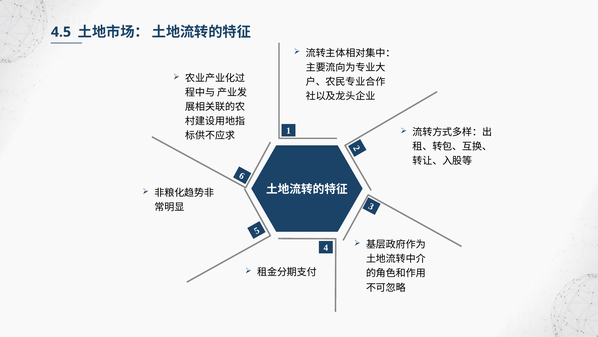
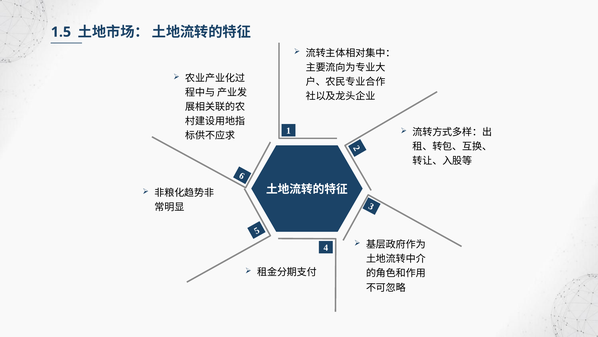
4.5: 4.5 -> 1.5
